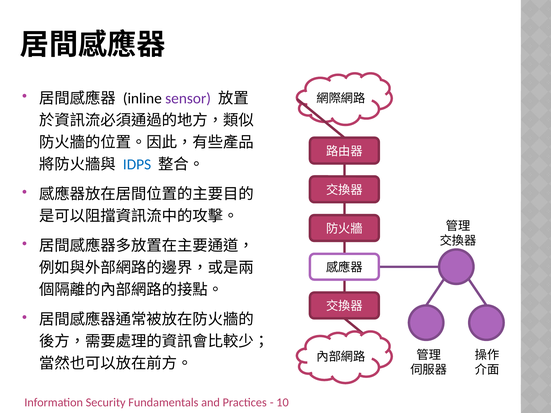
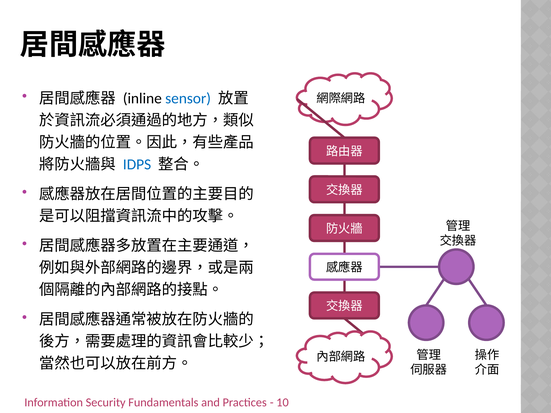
sensor colour: purple -> blue
